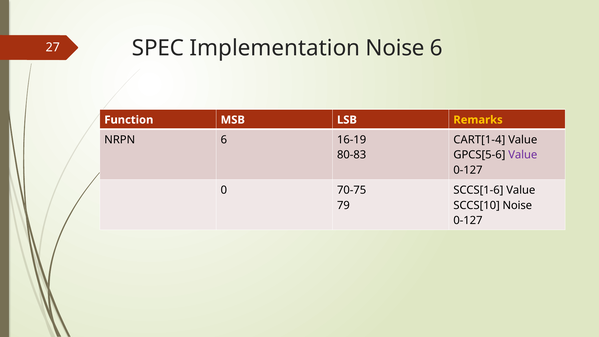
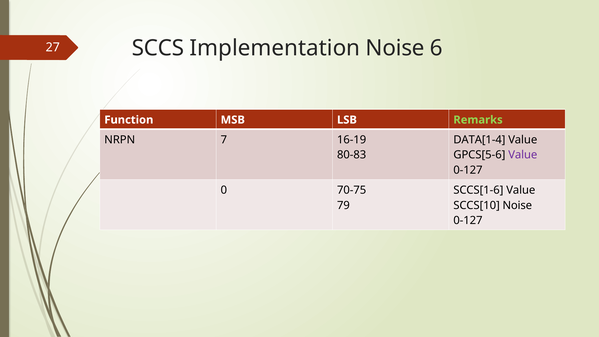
SPEC: SPEC -> SCCS
Remarks colour: yellow -> light green
NRPN 6: 6 -> 7
CART[1-4: CART[1-4 -> DATA[1-4
